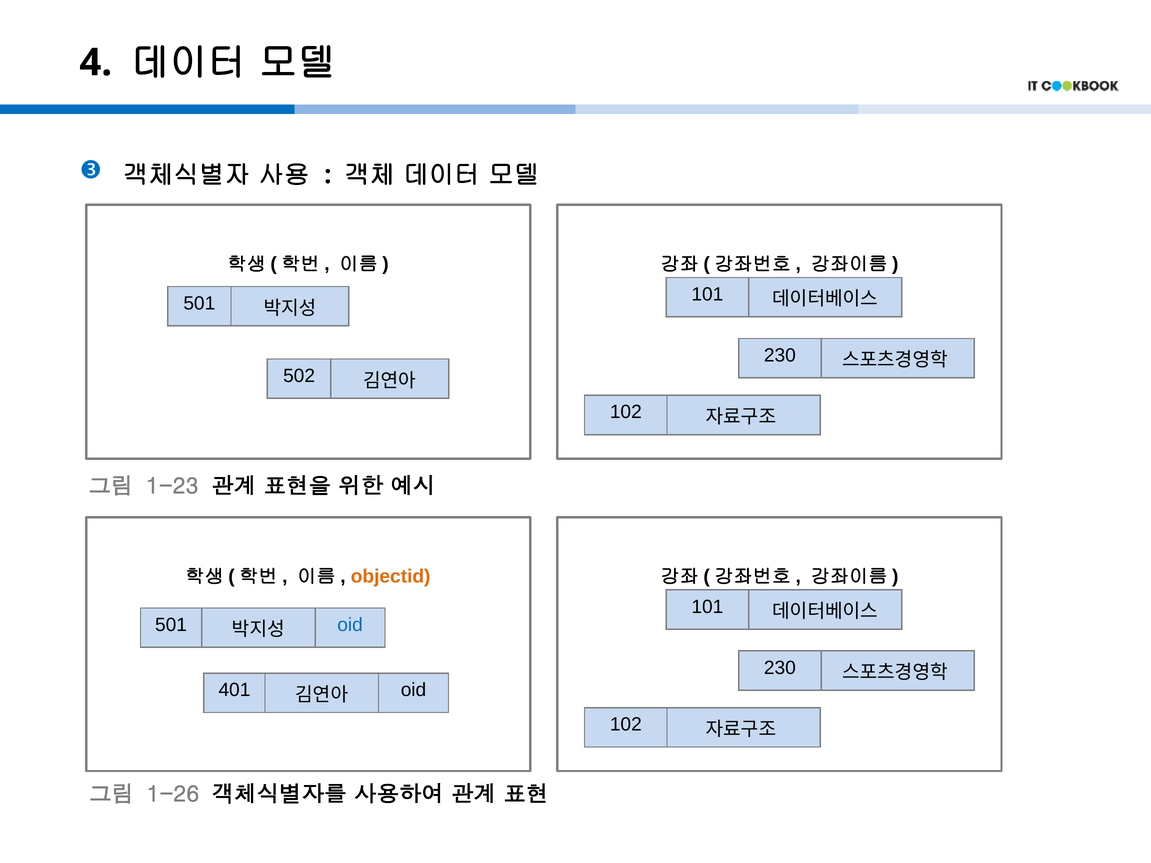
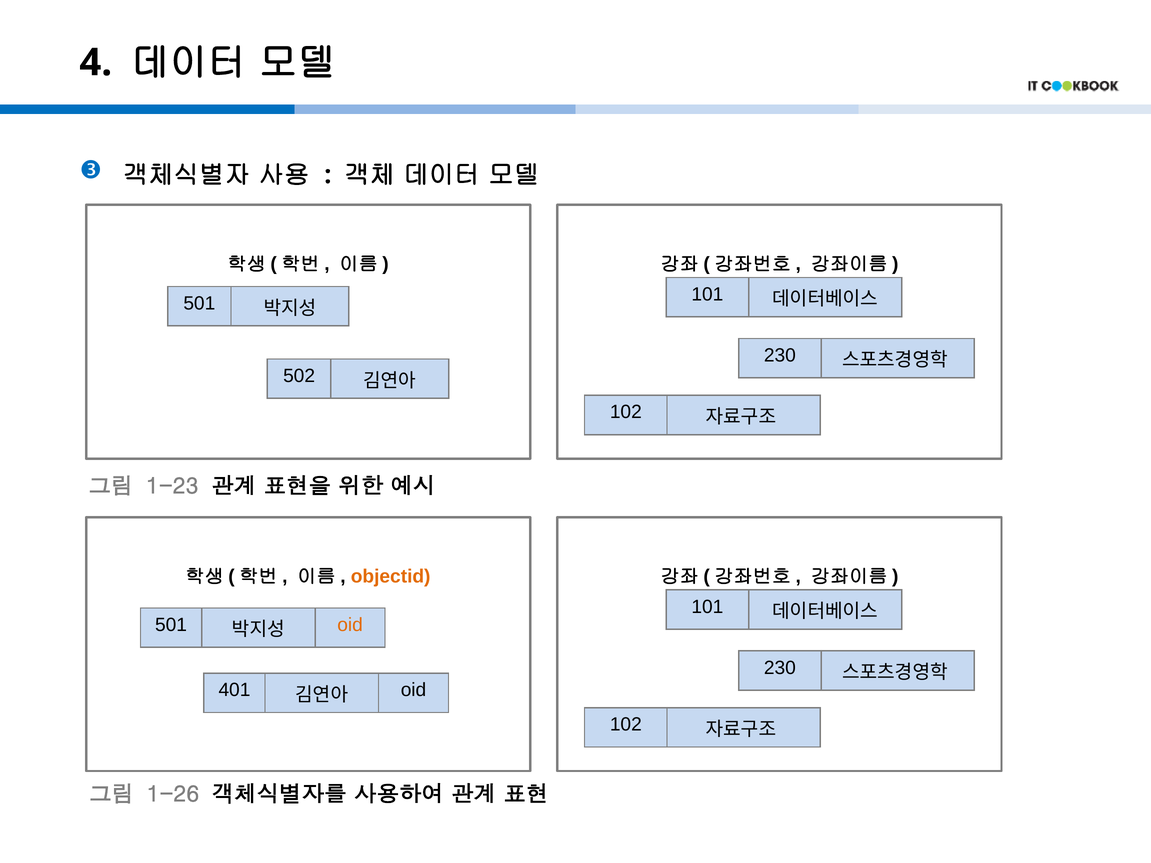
oid at (350, 625) colour: blue -> orange
